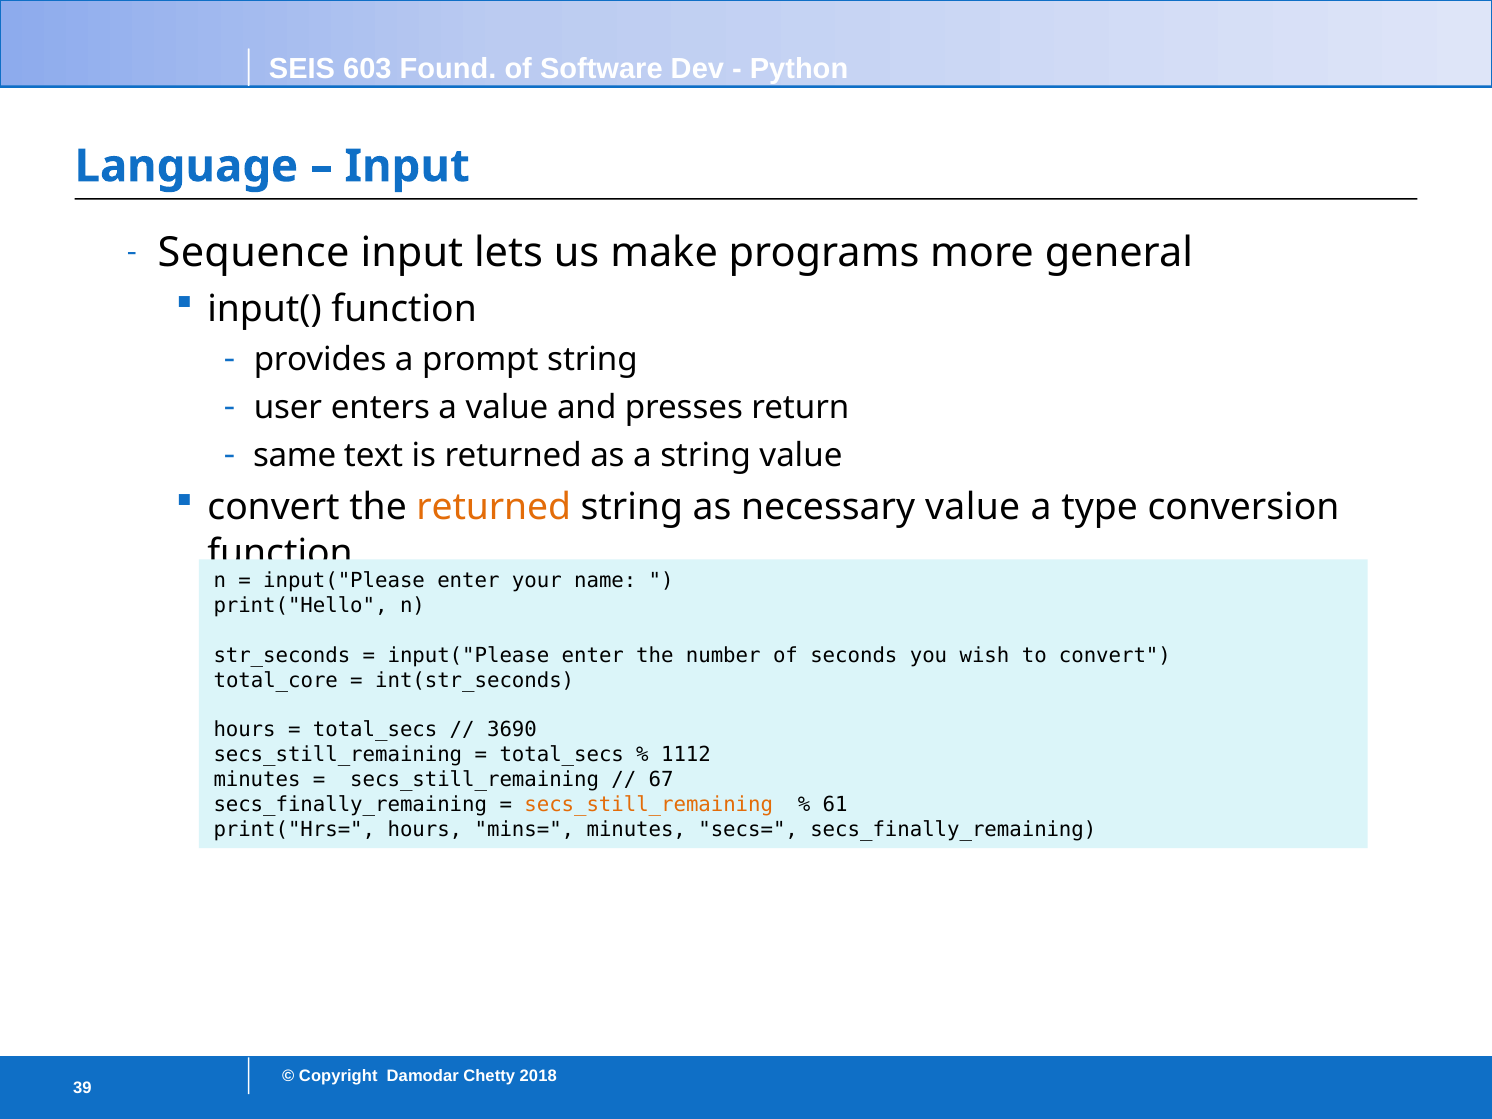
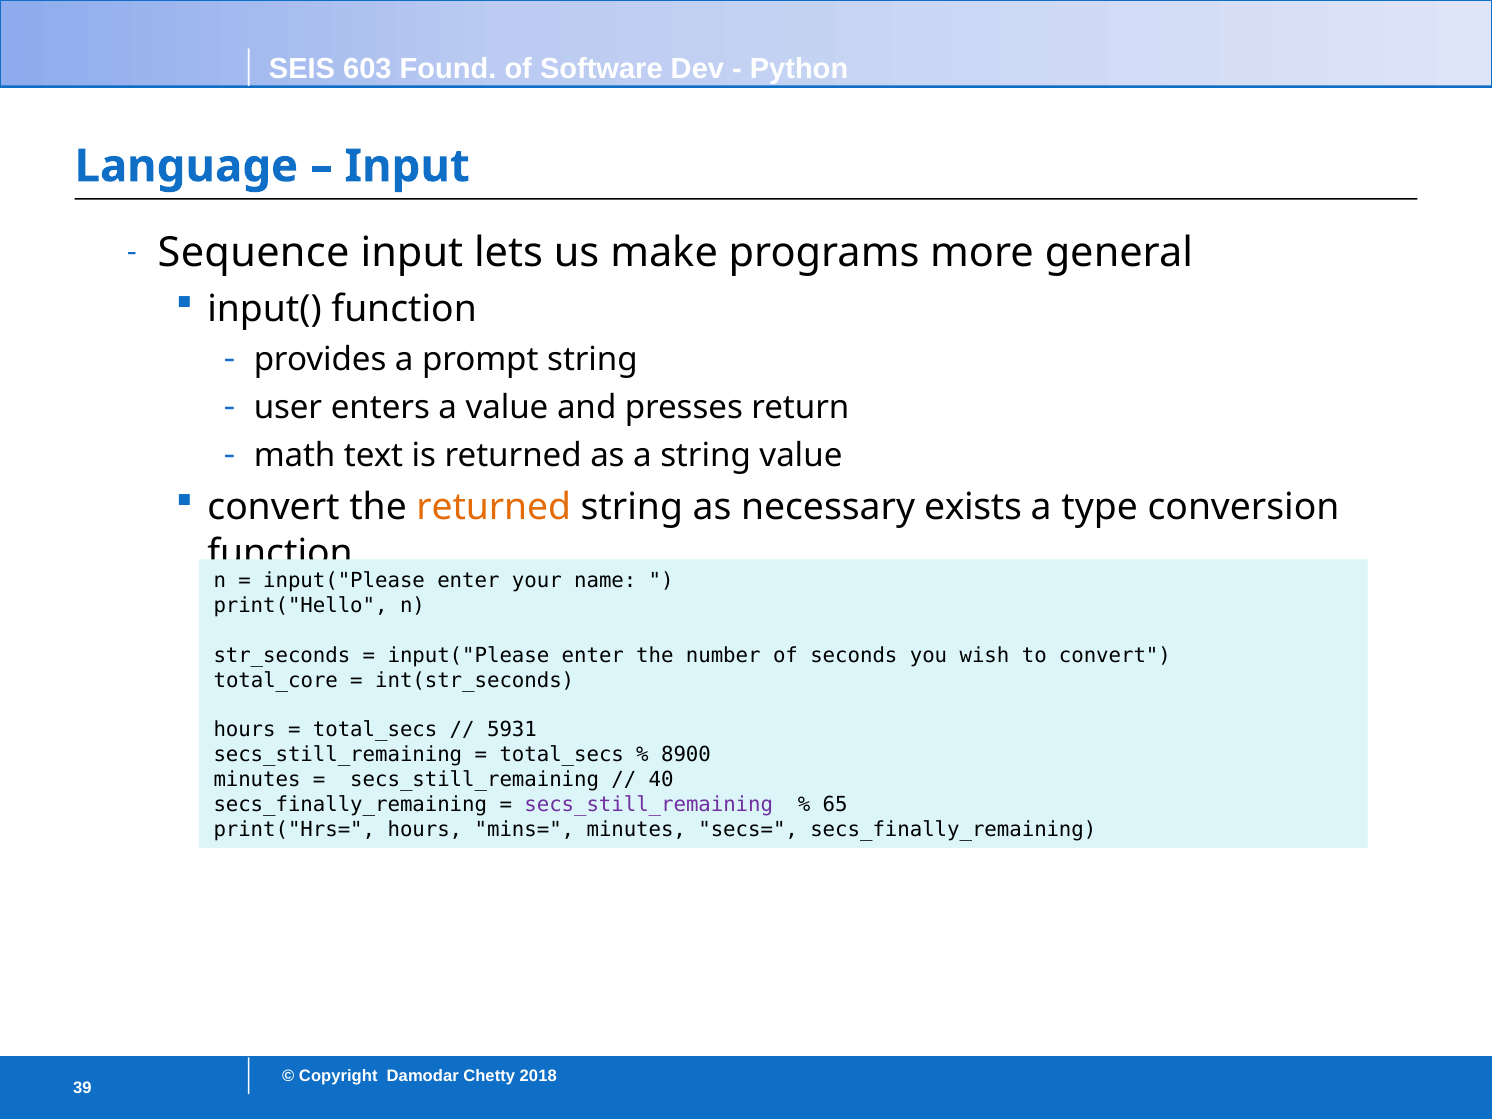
same: same -> math
necessary value: value -> exists
3690: 3690 -> 5931
1112: 1112 -> 8900
67: 67 -> 40
secs_still_remaining at (649, 805) colour: orange -> purple
61: 61 -> 65
